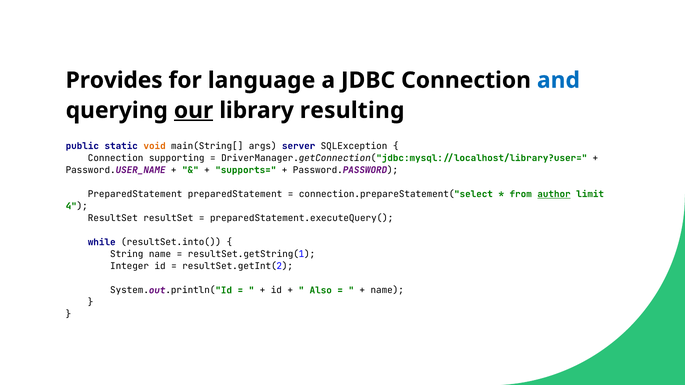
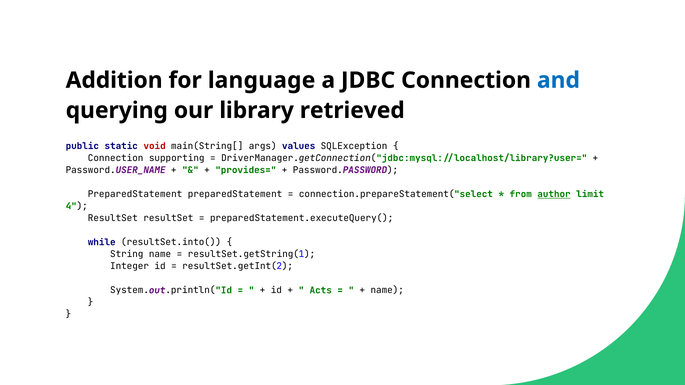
Provides: Provides -> Addition
our underline: present -> none
resulting: resulting -> retrieved
void colour: orange -> red
server: server -> values
supports=: supports= -> provides=
Also: Also -> Acts
